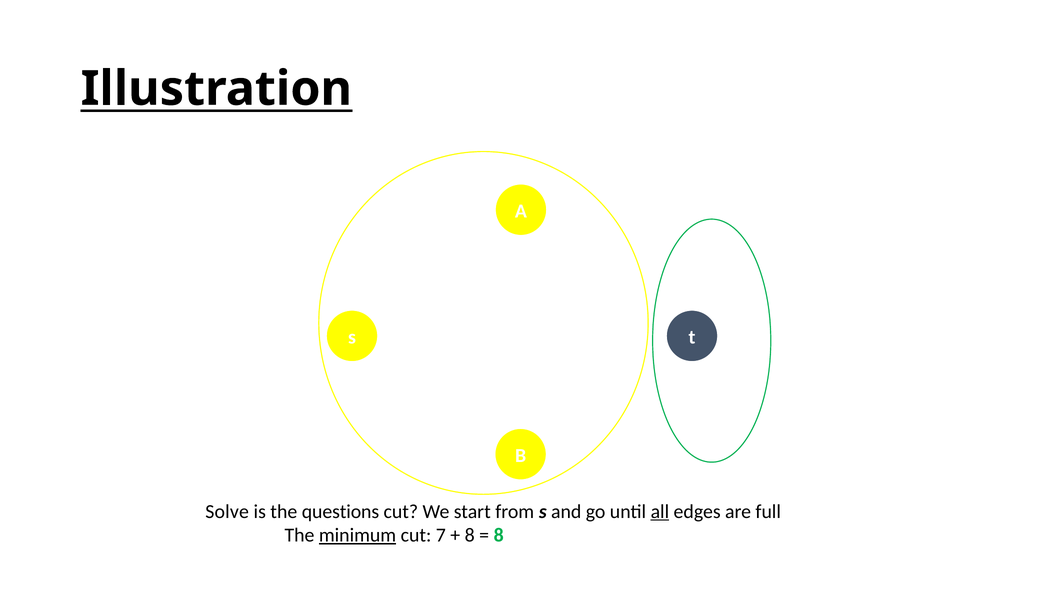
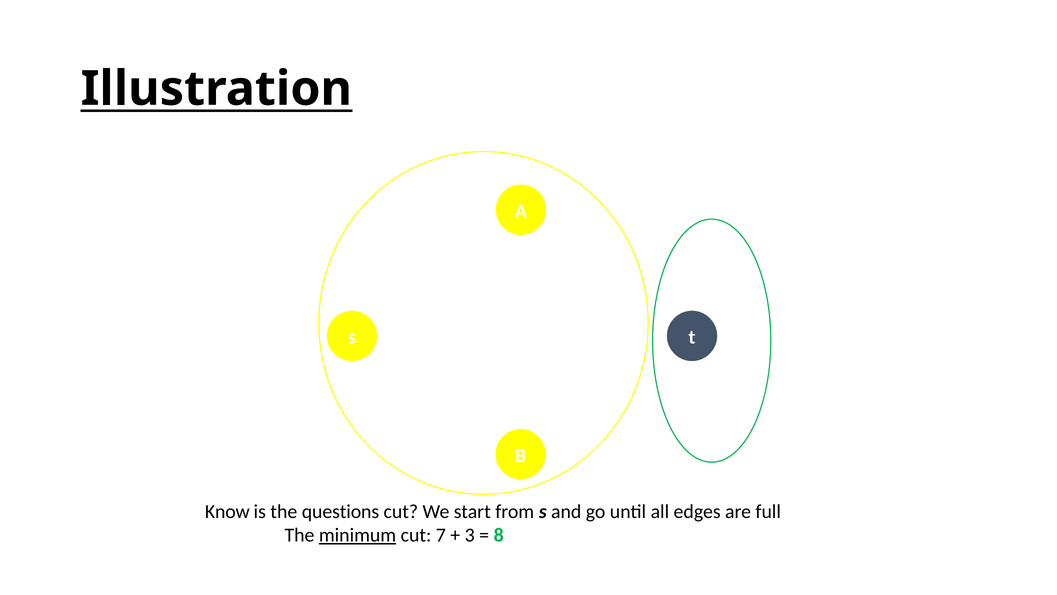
Solve: Solve -> Know
all underline: present -> none
8 at (470, 535): 8 -> 3
